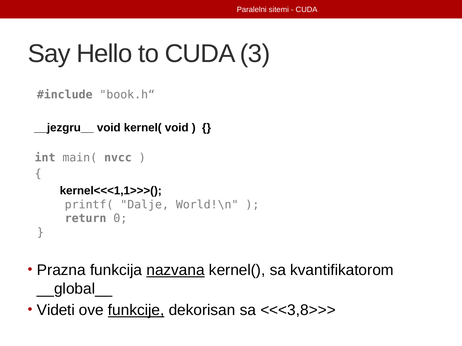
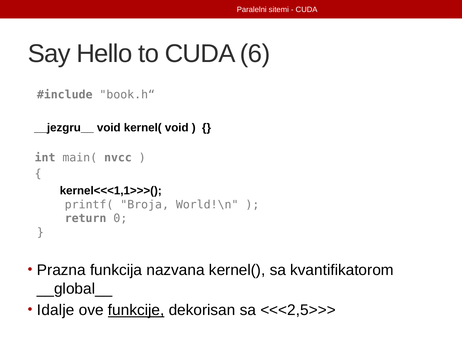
3: 3 -> 6
Dalje: Dalje -> Broja
nazvana underline: present -> none
Videti: Videti -> Idalje
<<<3,8>>>: <<<3,8>>> -> <<<2,5>>>
